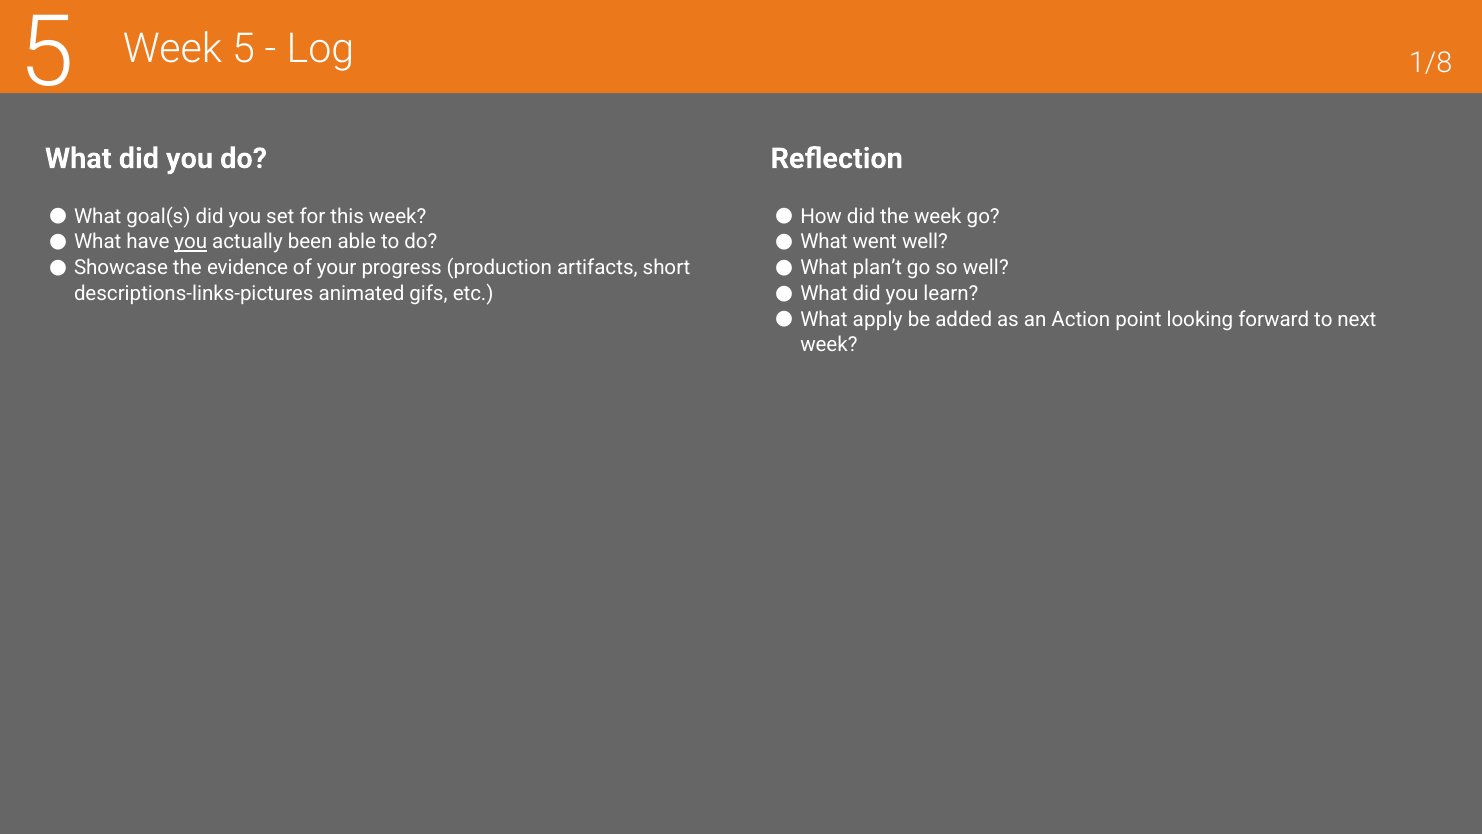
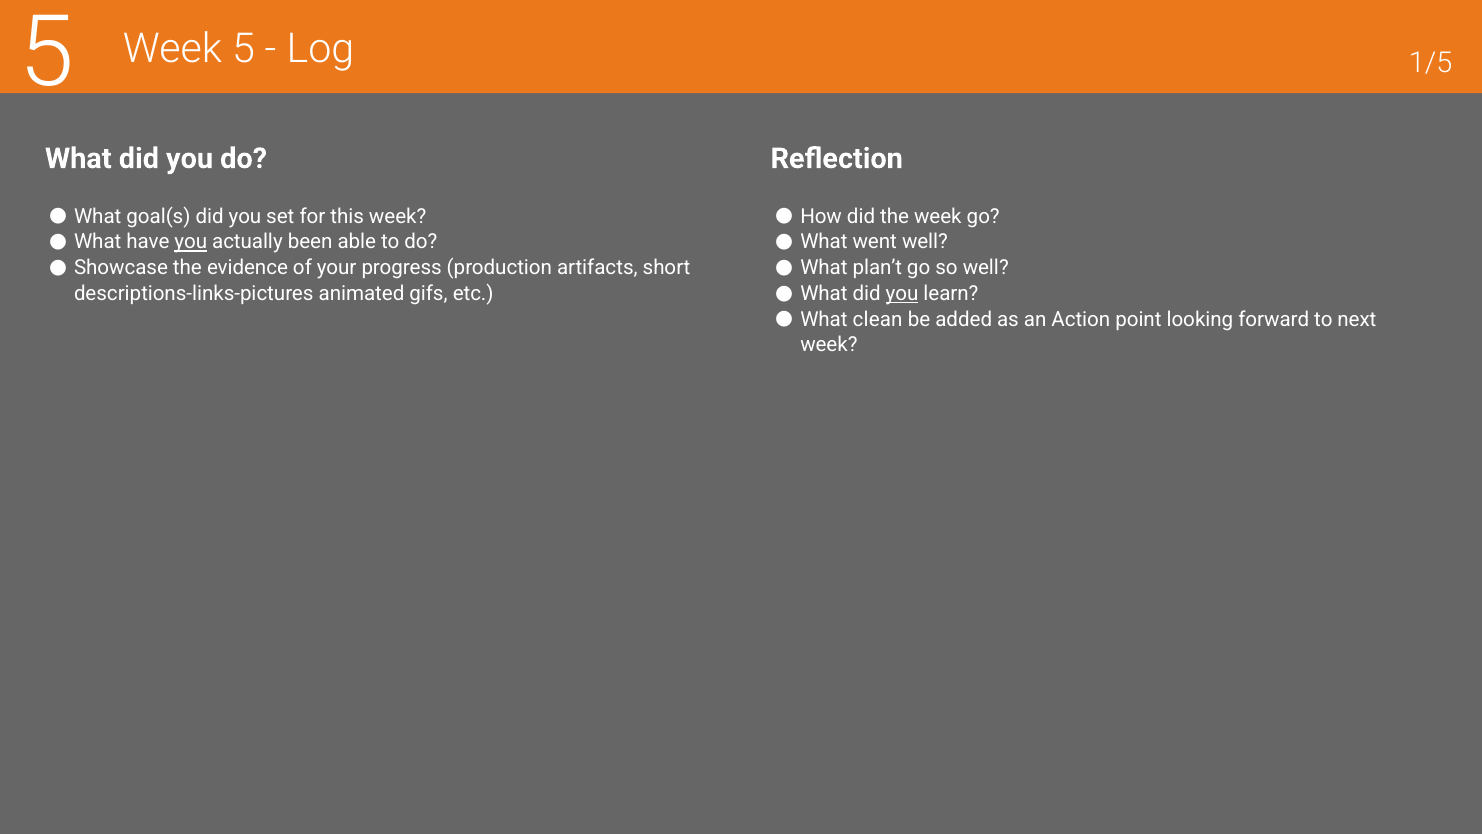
1/8: 1/8 -> 1/5
you at (902, 293) underline: none -> present
apply: apply -> clean
